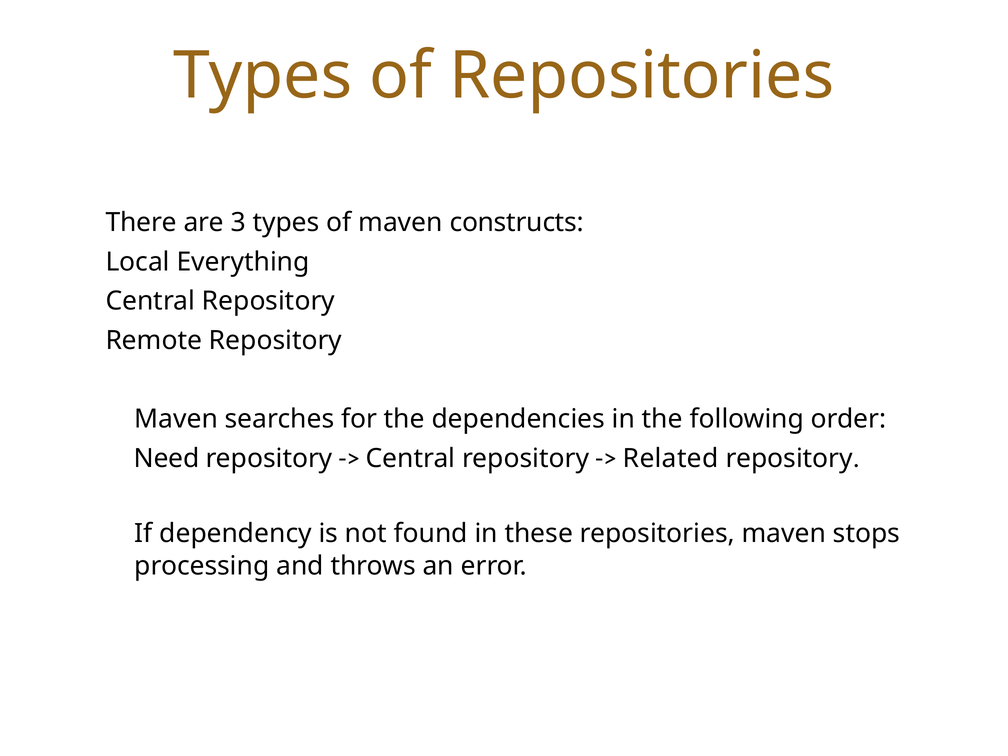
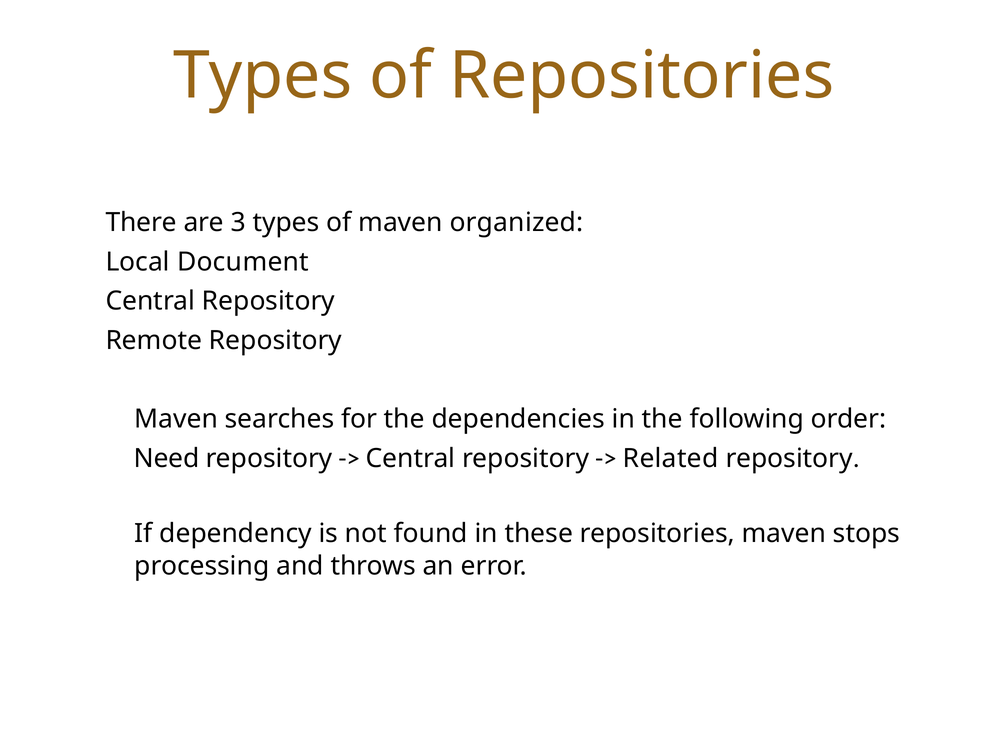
constructs: constructs -> organized
Everything: Everything -> Document
